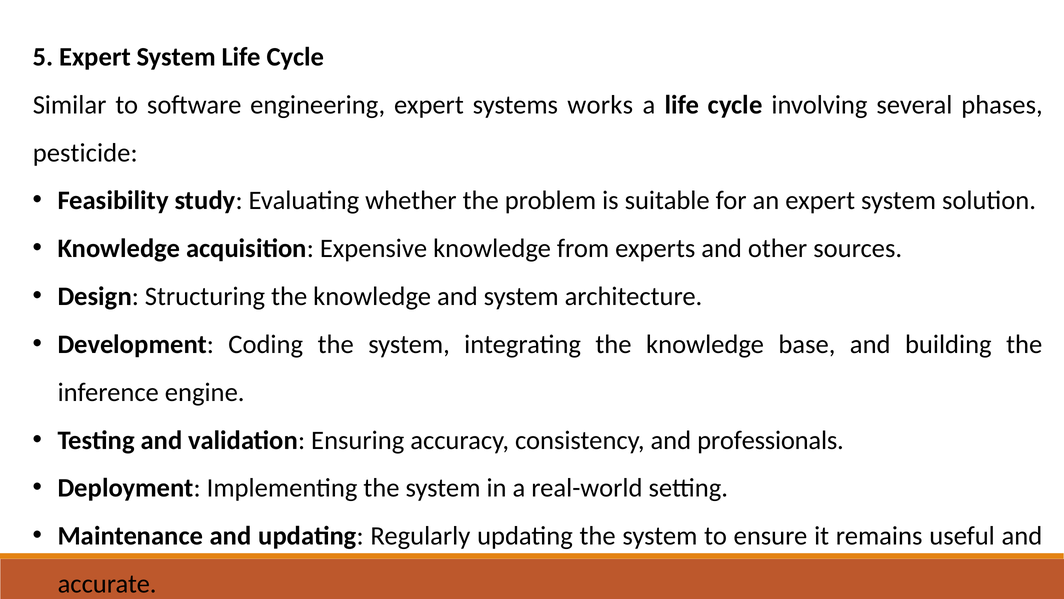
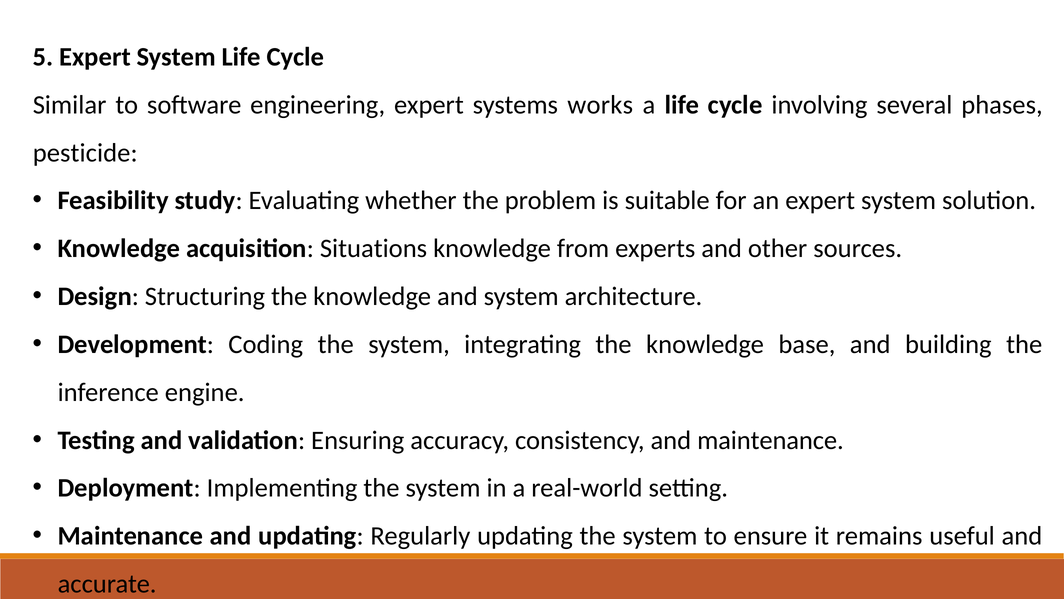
Expensive: Expensive -> Situations
and professionals: professionals -> maintenance
